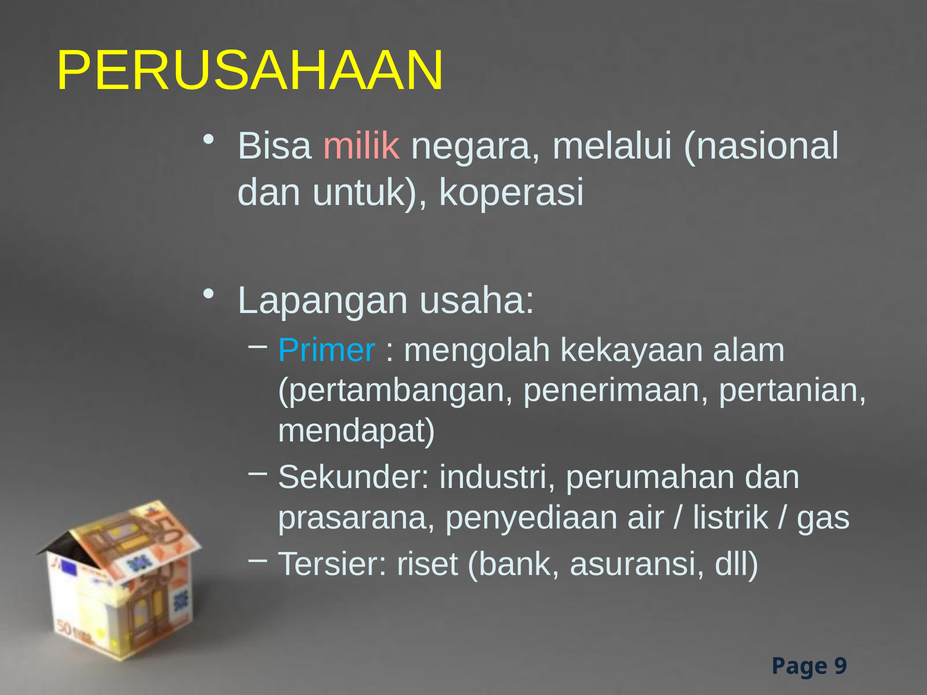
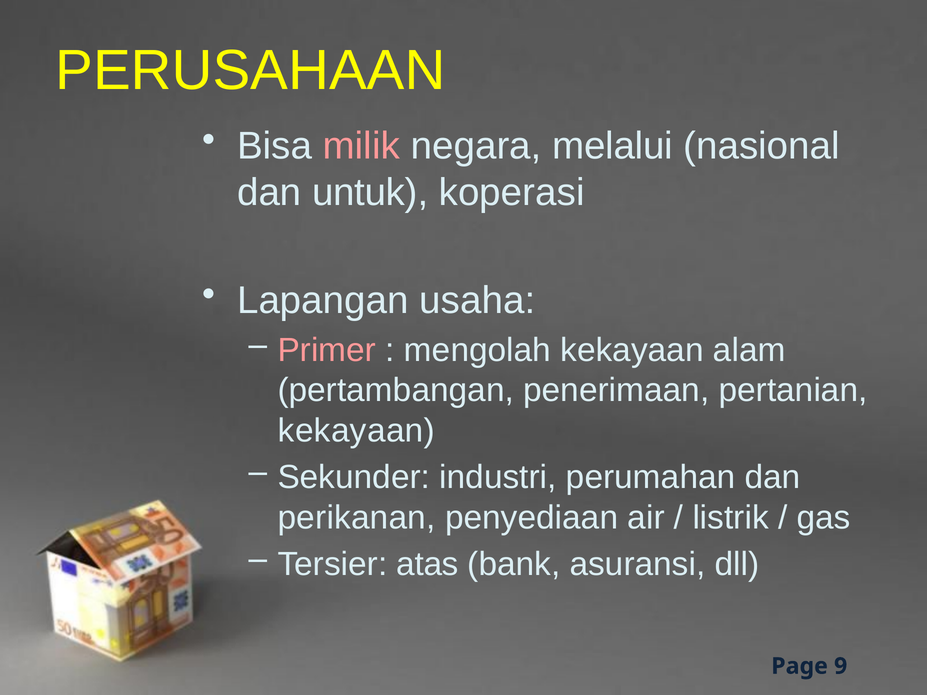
Primer colour: light blue -> pink
mendapat at (357, 431): mendapat -> kekayaan
prasarana: prasarana -> perikanan
riset: riset -> atas
